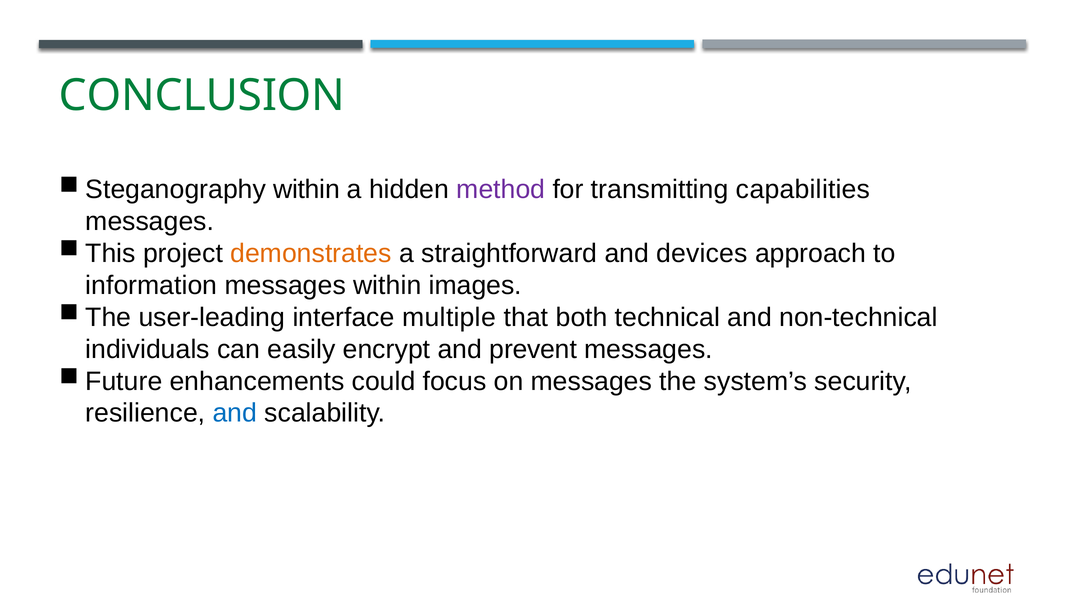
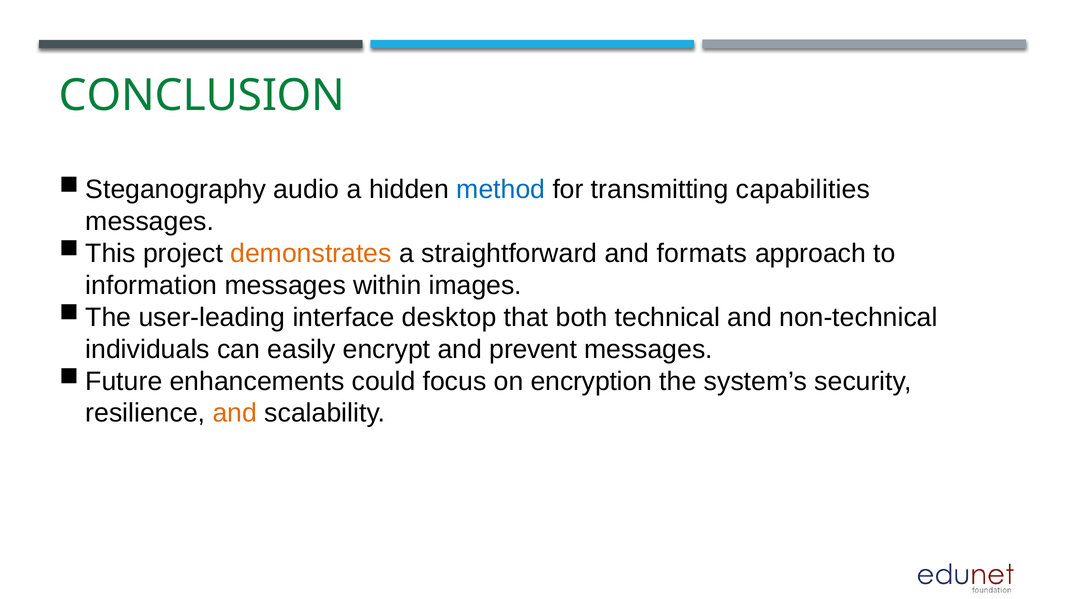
within at (307, 190): within -> audio
method colour: purple -> blue
devices: devices -> formats
multiple: multiple -> desktop
on messages: messages -> encryption
and at (235, 413) colour: blue -> orange
